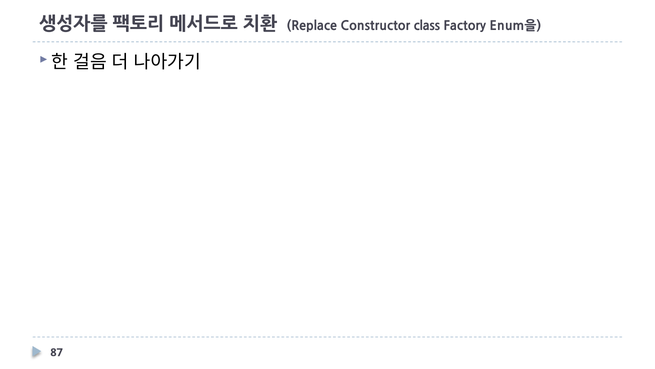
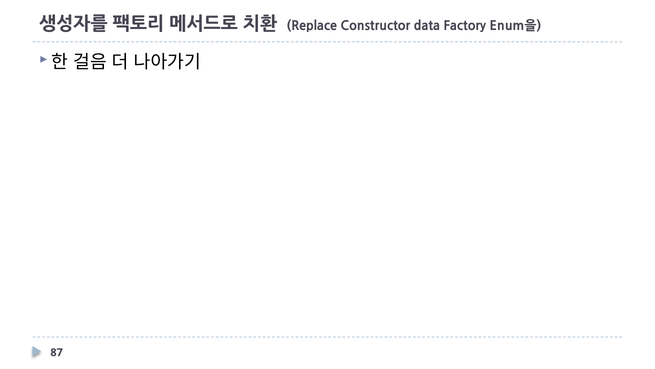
class: class -> data
